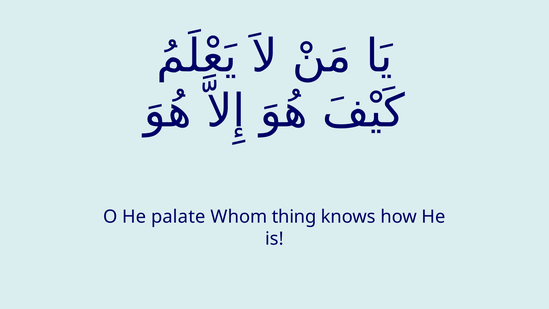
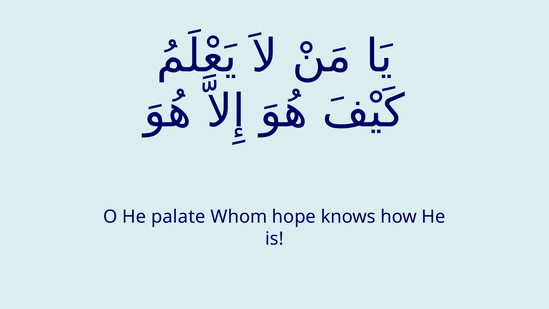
thing: thing -> hope
